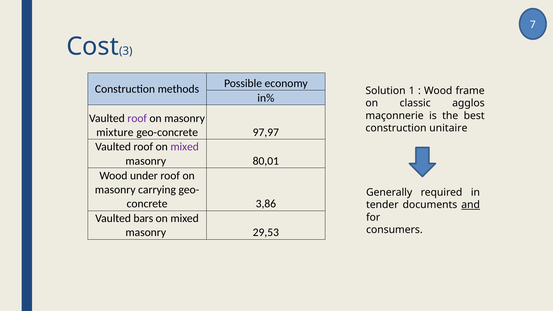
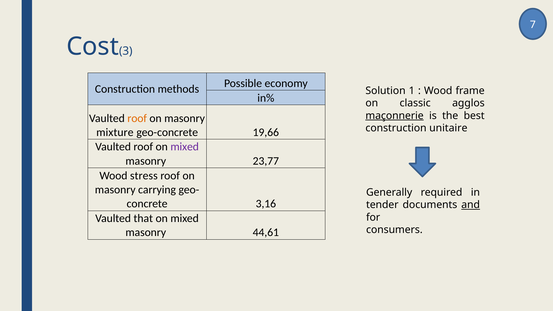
maçonnerie underline: none -> present
roof at (137, 118) colour: purple -> orange
97,97: 97,97 -> 19,66
80,01: 80,01 -> 23,77
under: under -> stress
3,86: 3,86 -> 3,16
bars: bars -> that
29,53: 29,53 -> 44,61
